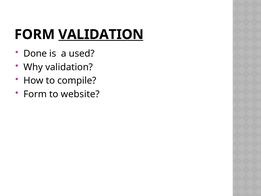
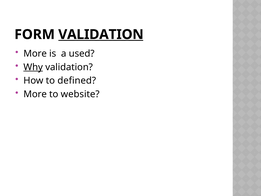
Done at (35, 54): Done -> More
Why underline: none -> present
compile: compile -> defined
Form at (35, 94): Form -> More
